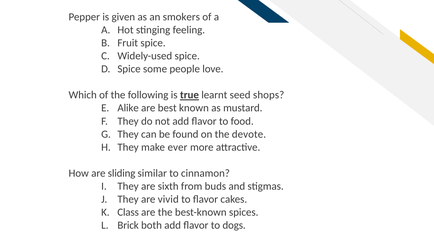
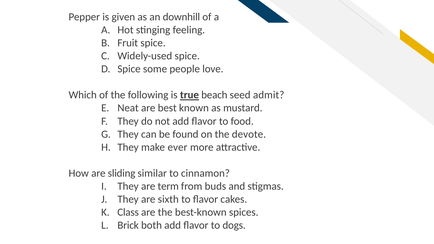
smokers: smokers -> downhill
learnt: learnt -> beach
shops: shops -> admit
Alike: Alike -> Neat
sixth: sixth -> term
vivid: vivid -> sixth
